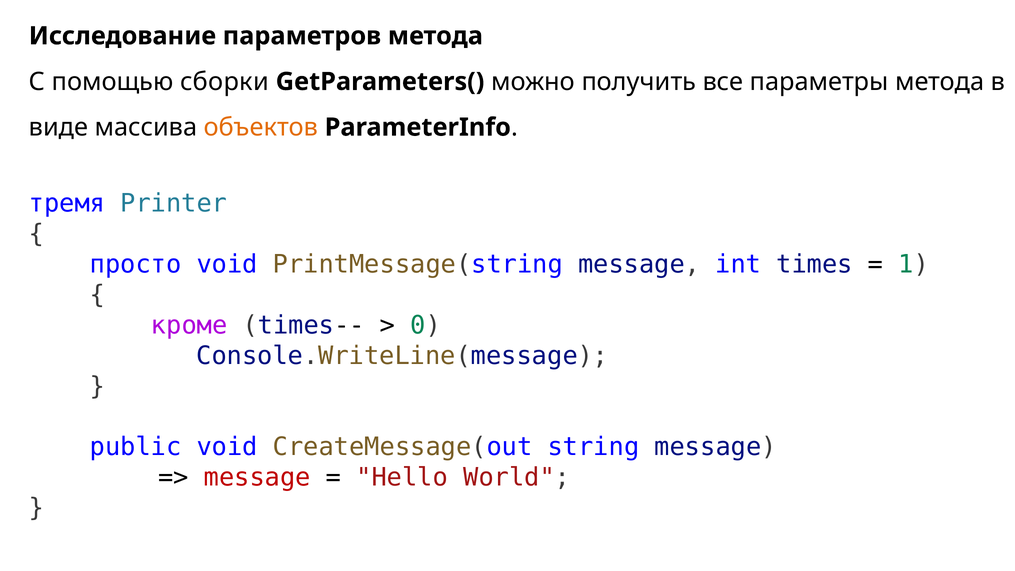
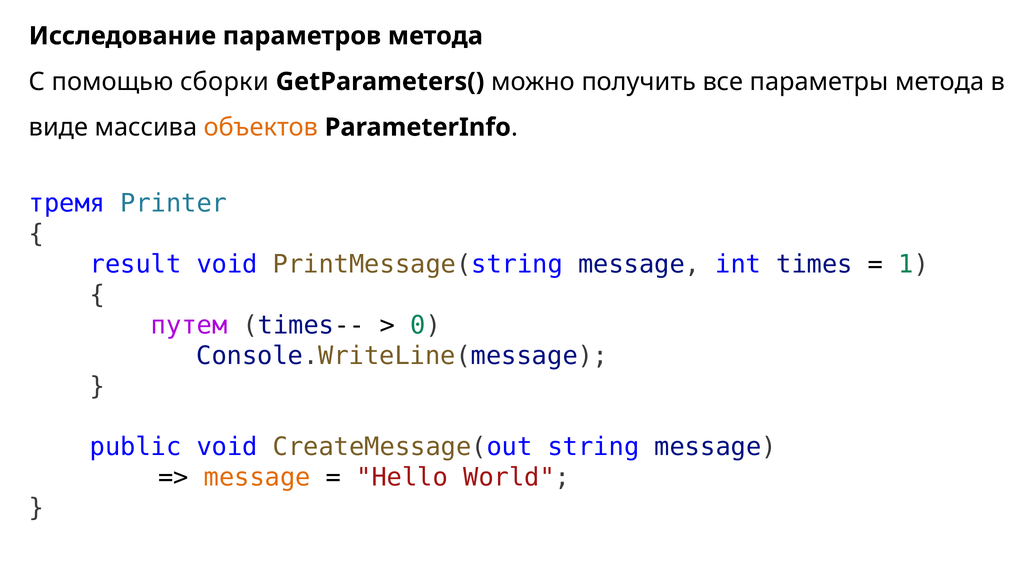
просто: просто -> result
кроме: кроме -> путем
message at (257, 477) colour: red -> orange
